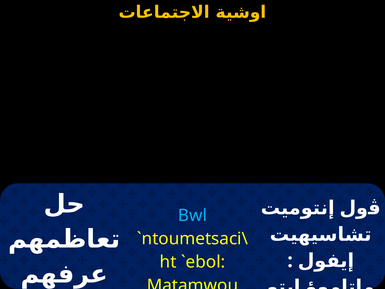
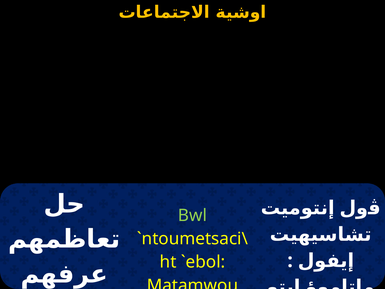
Bwl colour: light blue -> light green
